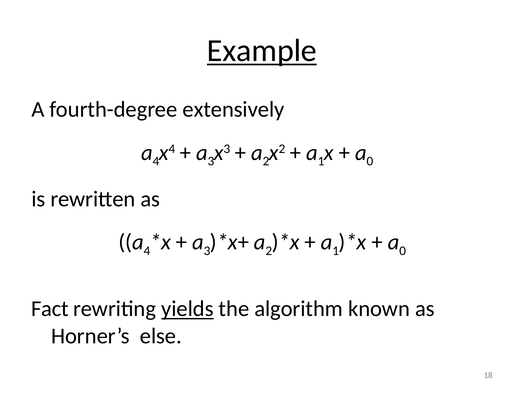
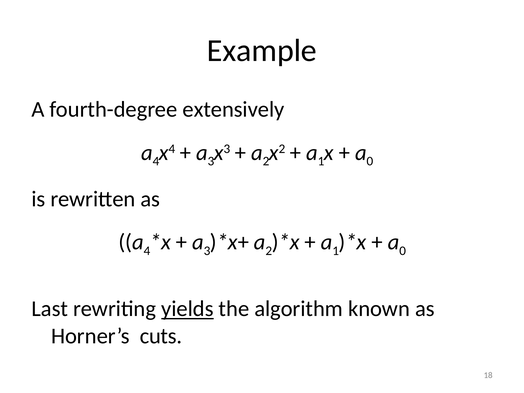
Example underline: present -> none
Fact: Fact -> Last
else: else -> cuts
